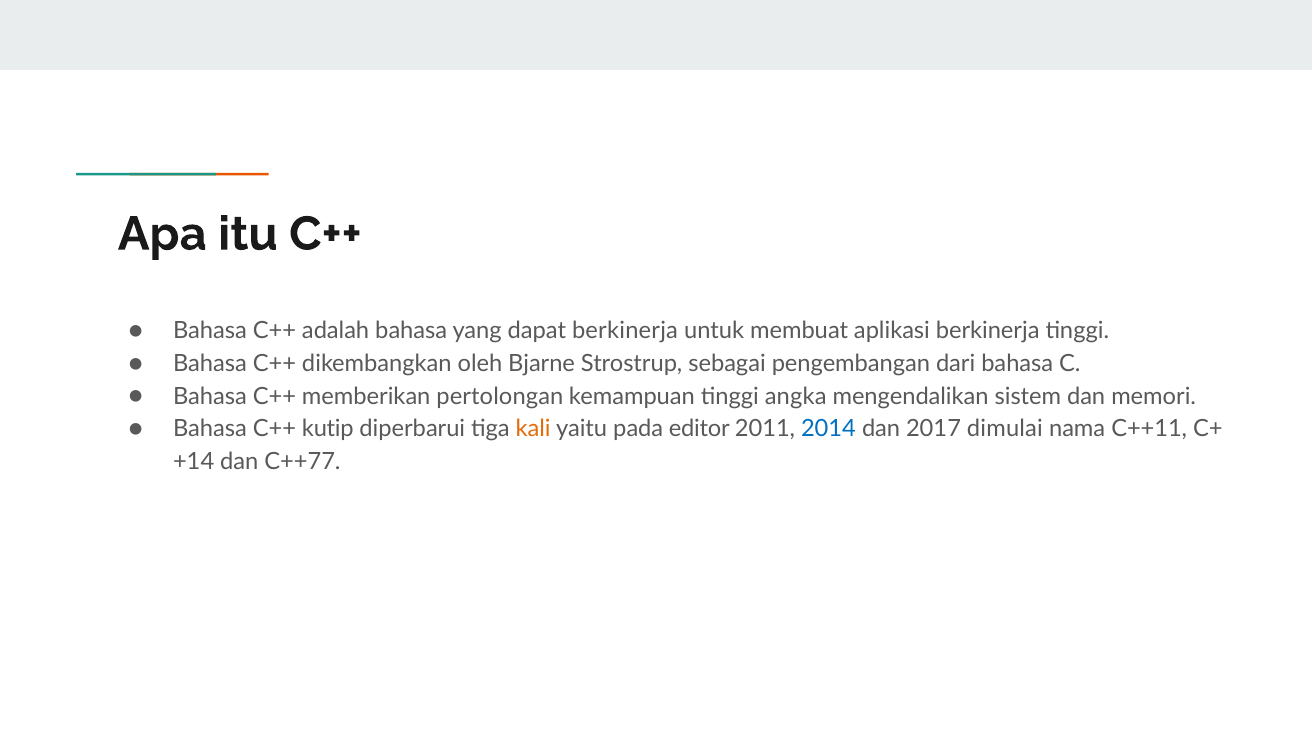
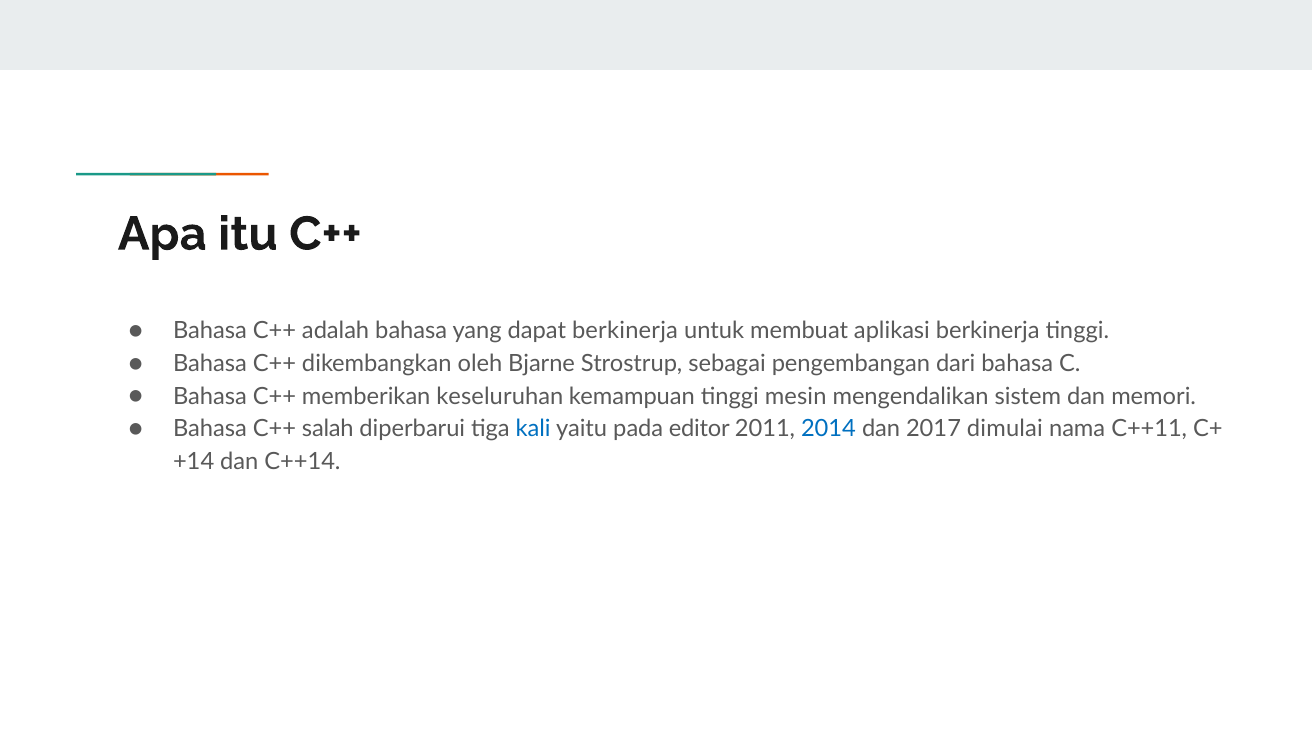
pertolongan: pertolongan -> keseluruhan
angka: angka -> mesin
kutip: kutip -> salah
kali colour: orange -> blue
C++77: C++77 -> C++14
